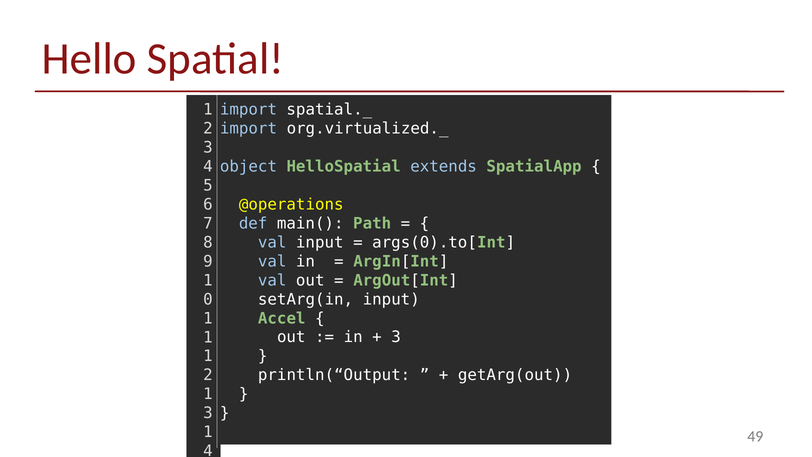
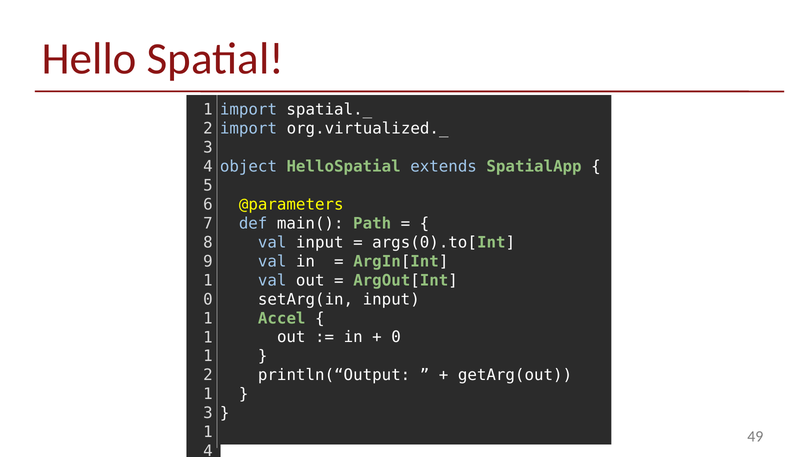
@operations: @operations -> @parameters
3 at (396, 337): 3 -> 0
